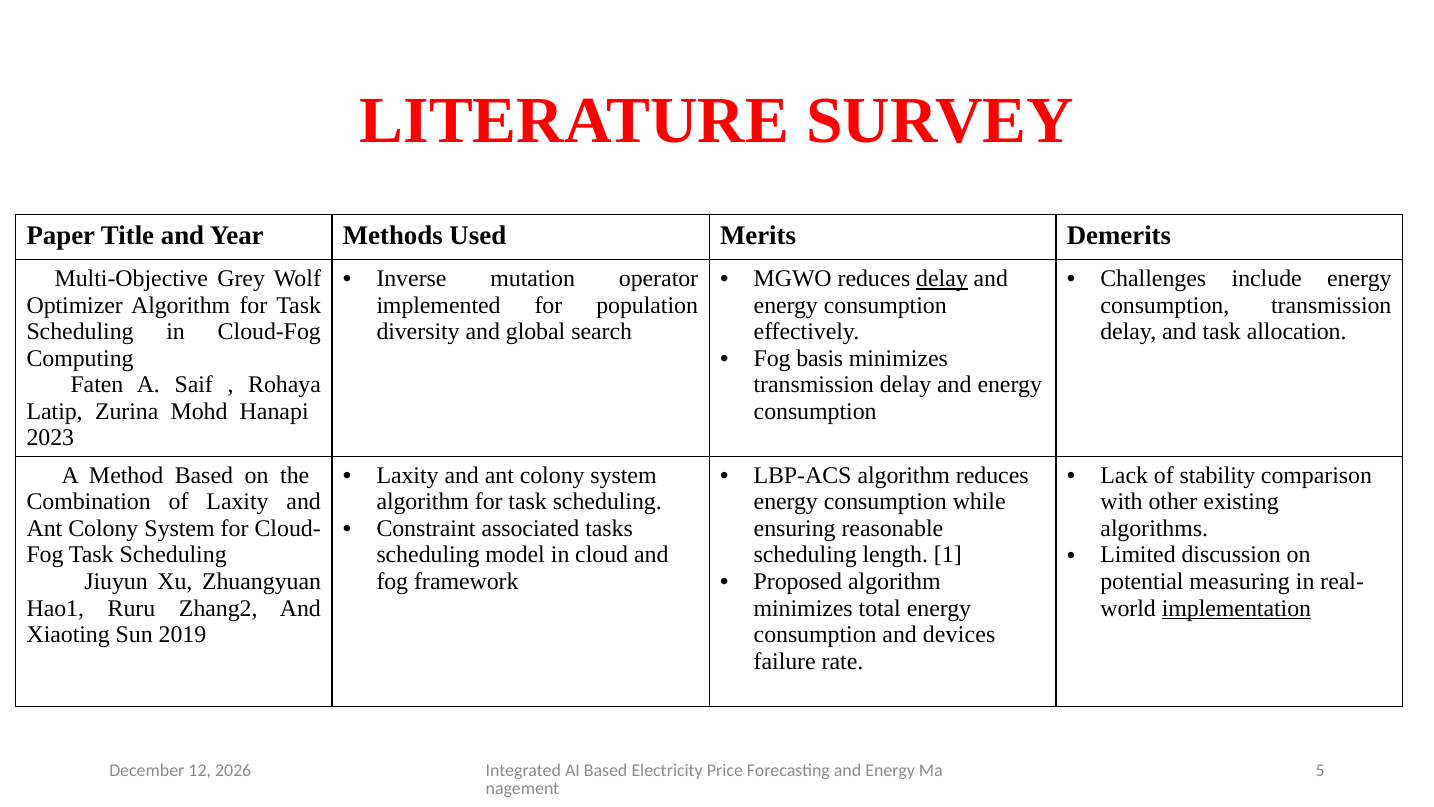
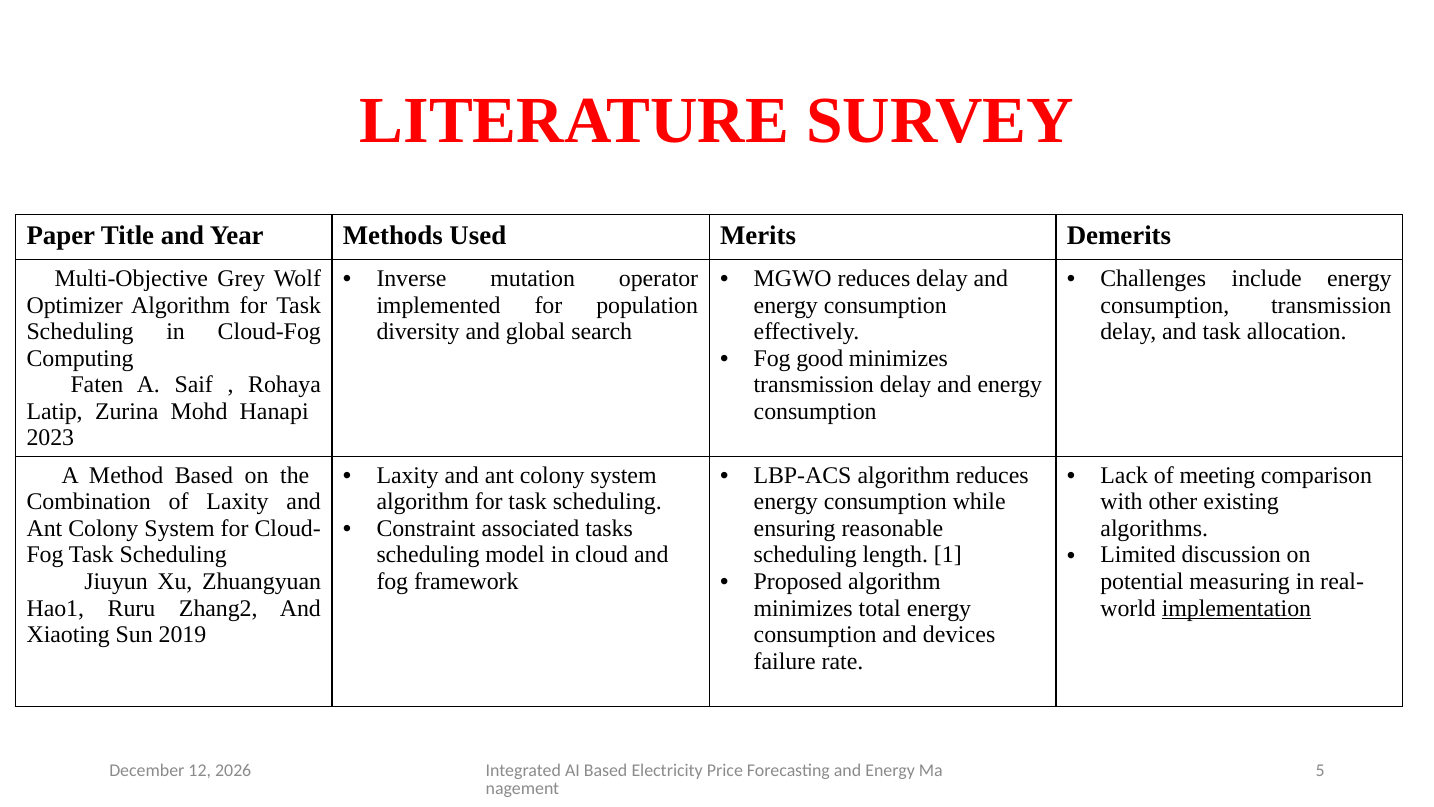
delay at (942, 279) underline: present -> none
basis: basis -> good
stability: stability -> meeting
